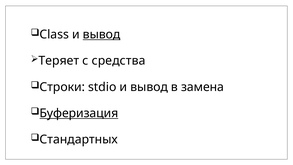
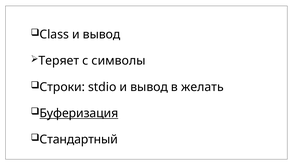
вывод at (102, 34) underline: present -> none
средства: средства -> символы
замена: замена -> желать
Стандартных: Стандартных -> Стандартный
